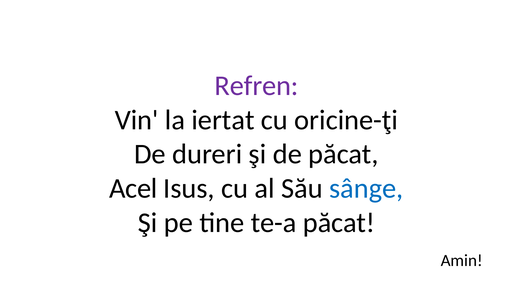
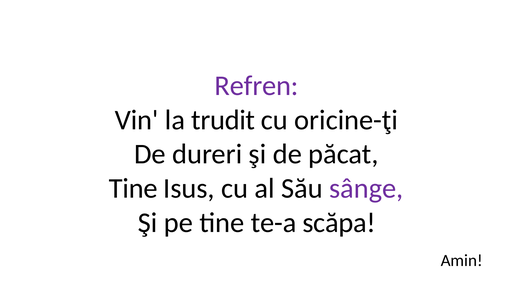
iertat: iertat -> trudit
Acel at (133, 188): Acel -> Tine
sânge colour: blue -> purple
te-a păcat: păcat -> scăpa
